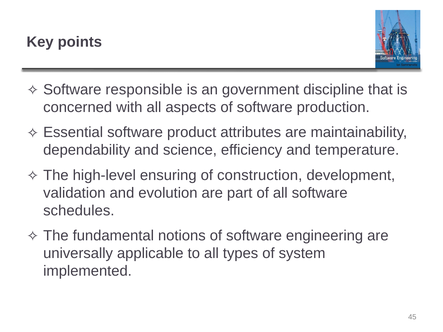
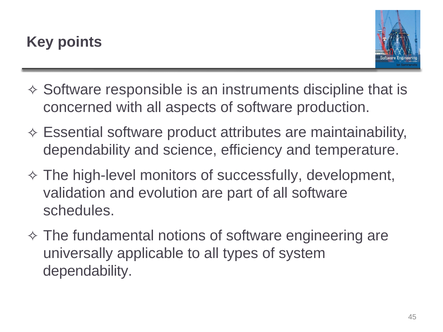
government: government -> instruments
ensuring: ensuring -> monitors
construction: construction -> successfully
implemented at (88, 271): implemented -> dependability
